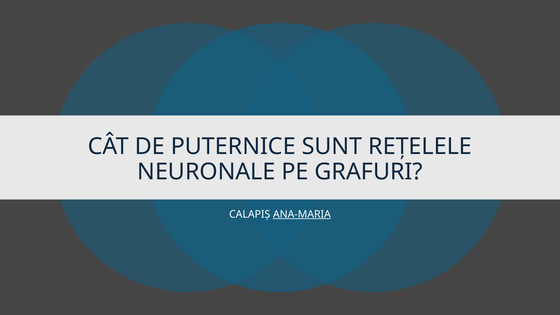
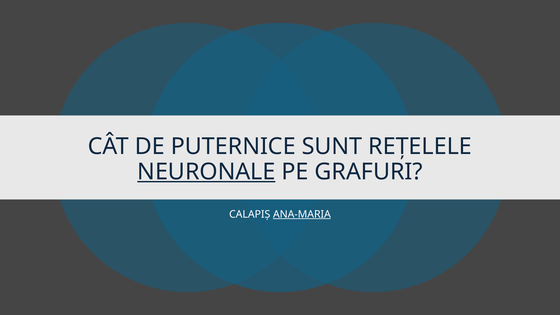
NEURONALE underline: none -> present
